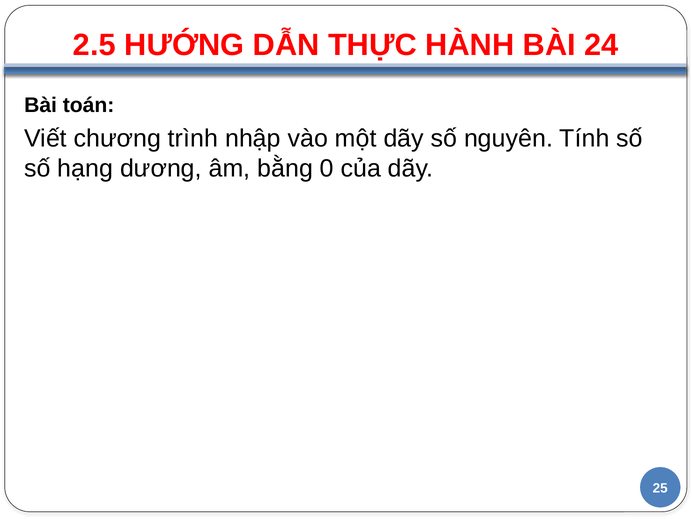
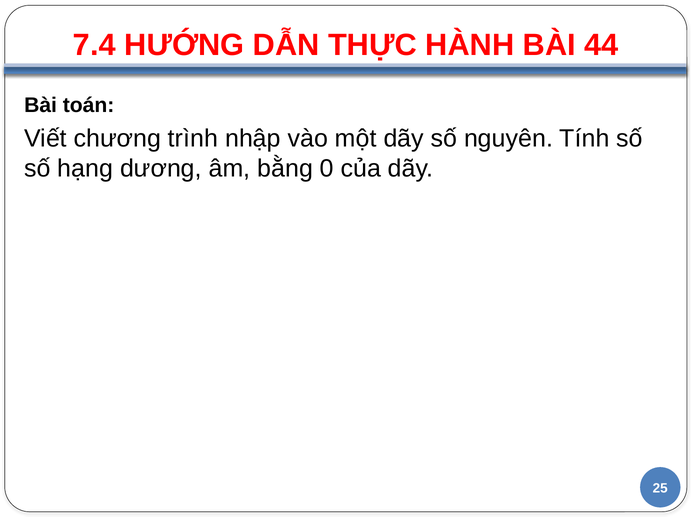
2.5: 2.5 -> 7.4
24: 24 -> 44
